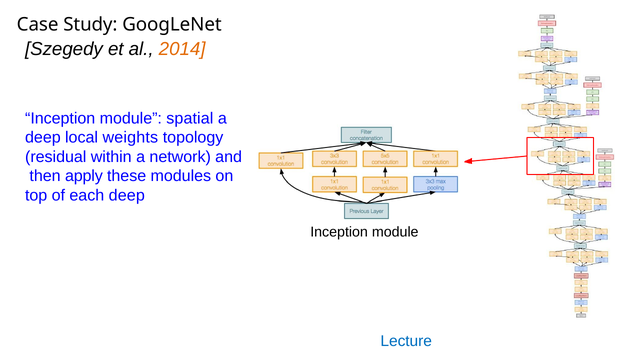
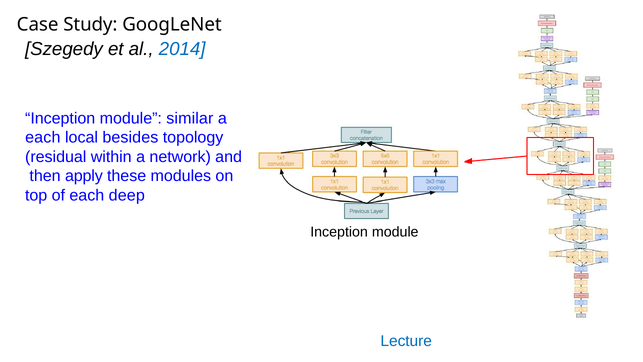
2014 colour: orange -> blue
spatial: spatial -> similar
deep at (43, 137): deep -> each
weights: weights -> besides
